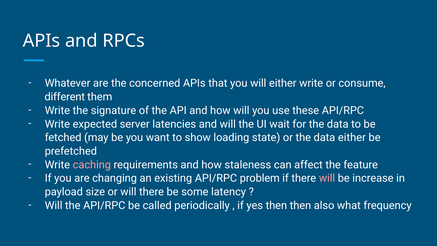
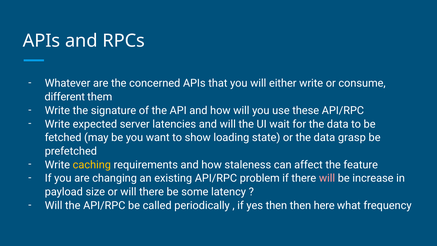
data either: either -> grasp
caching colour: pink -> yellow
also: also -> here
